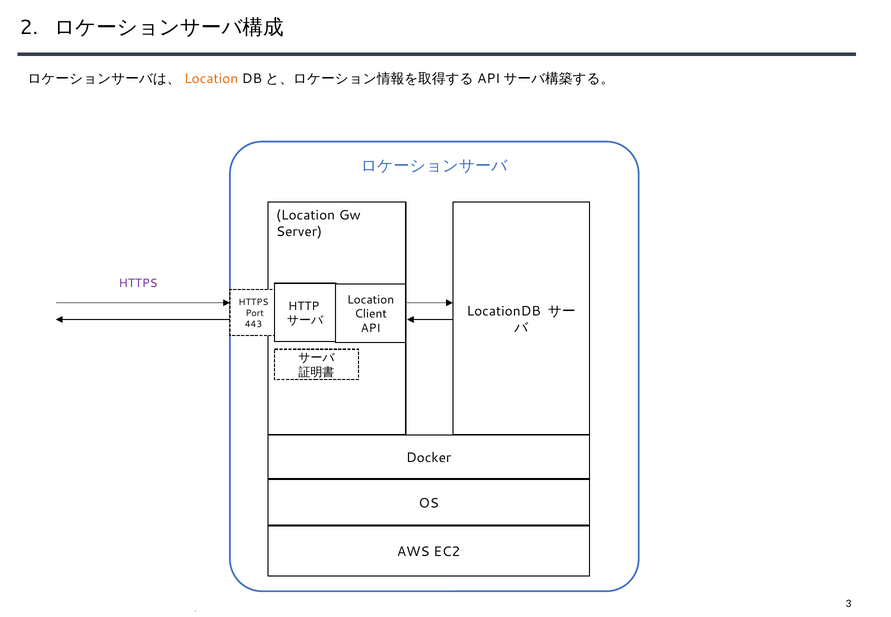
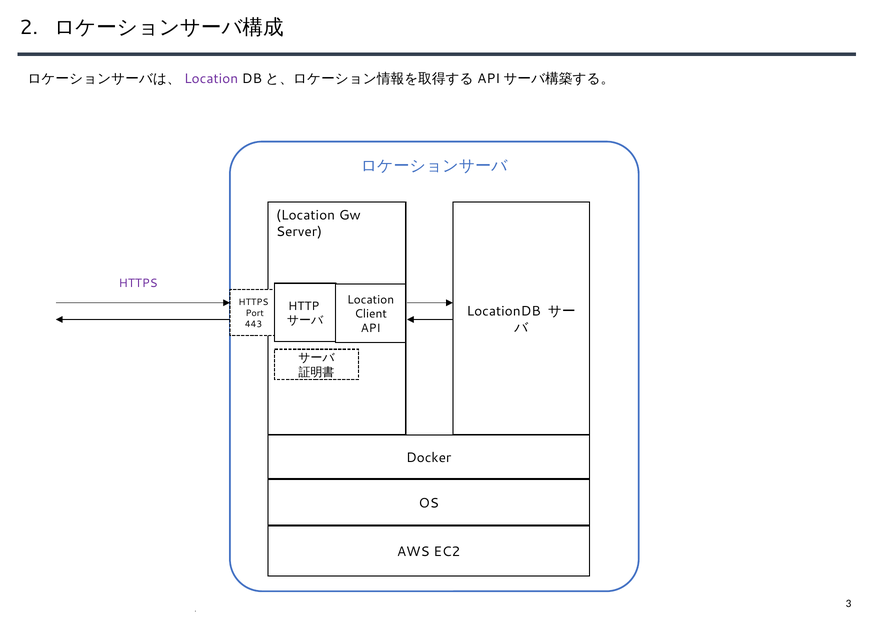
Location at (211, 79) colour: orange -> purple
